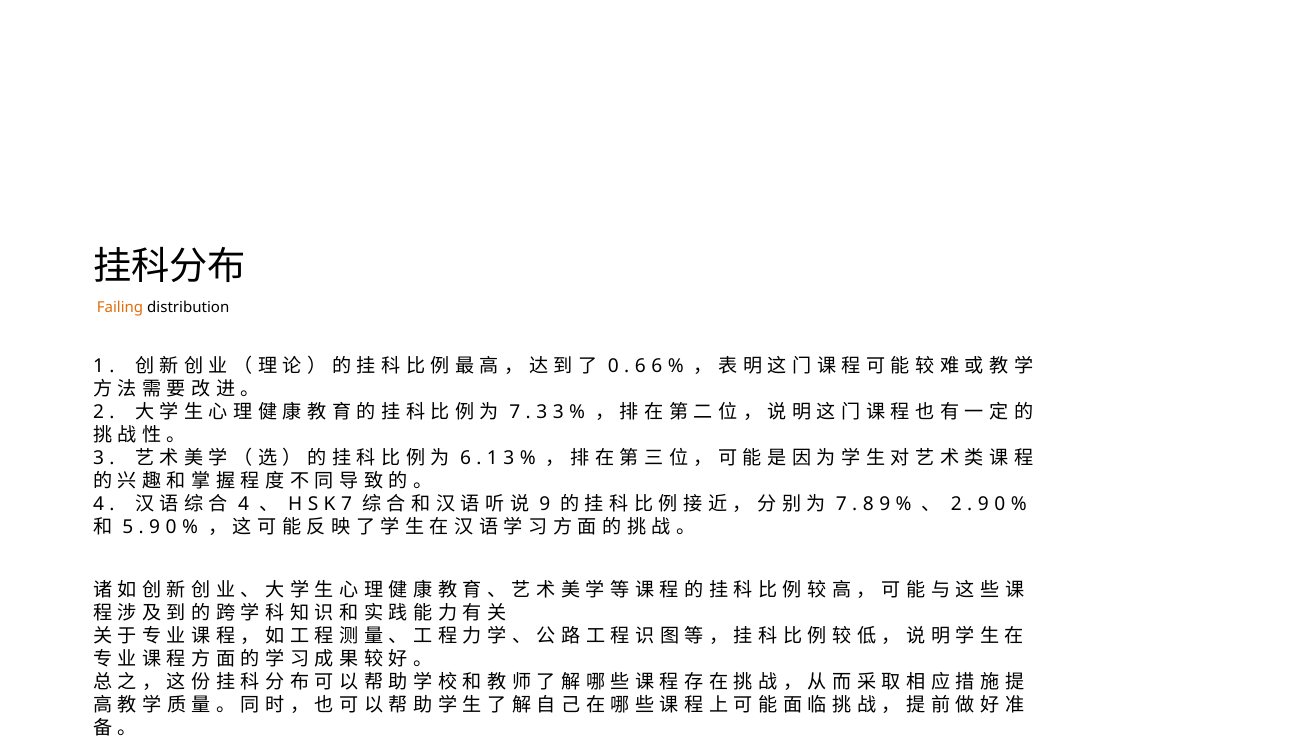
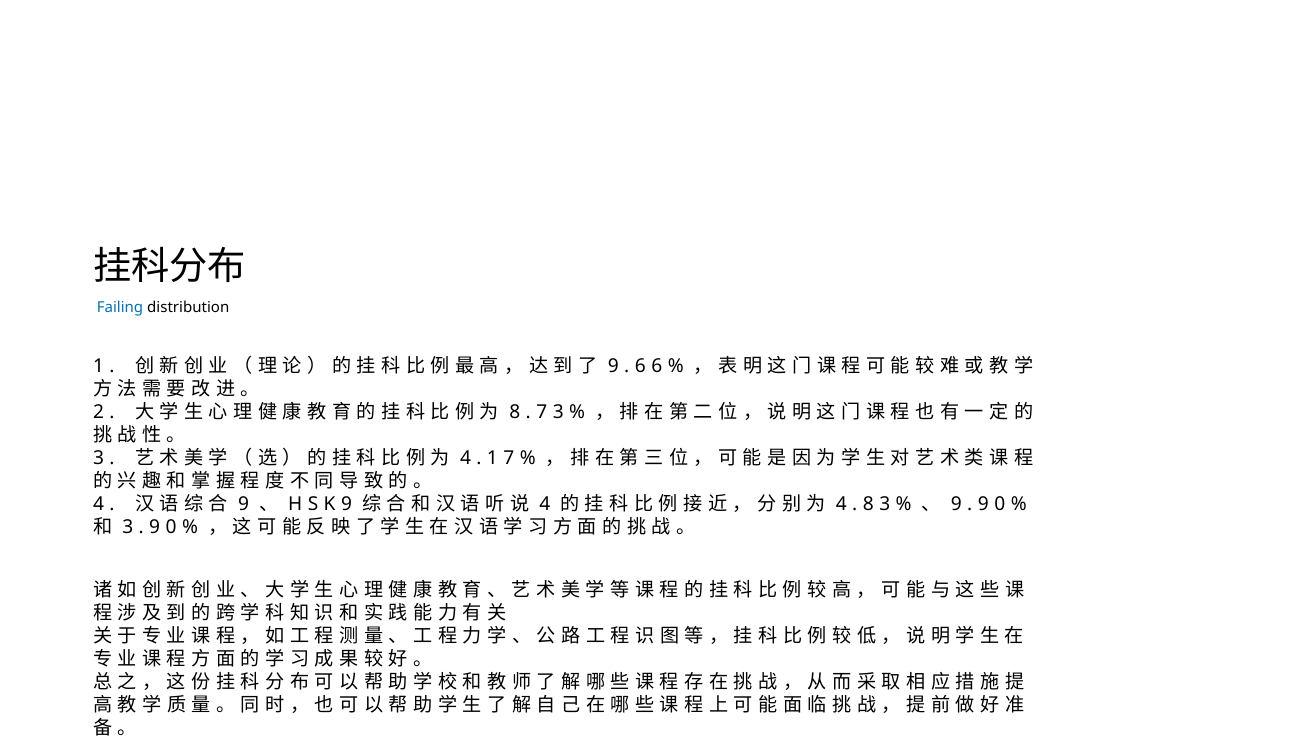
Failing colour: orange -> blue
0 at (613, 367): 0 -> 9
7 at (515, 413): 7 -> 8
3 at (542, 413): 3 -> 7
6 at (466, 459): 6 -> 4
1 3: 3 -> 7
4 at (244, 505): 4 -> 9
7 at (347, 505): 7 -> 9
9 at (545, 505): 9 -> 4
7 at (841, 505): 7 -> 4
9 at (885, 505): 9 -> 3
2 at (956, 505): 2 -> 9
5 at (128, 527): 5 -> 3
